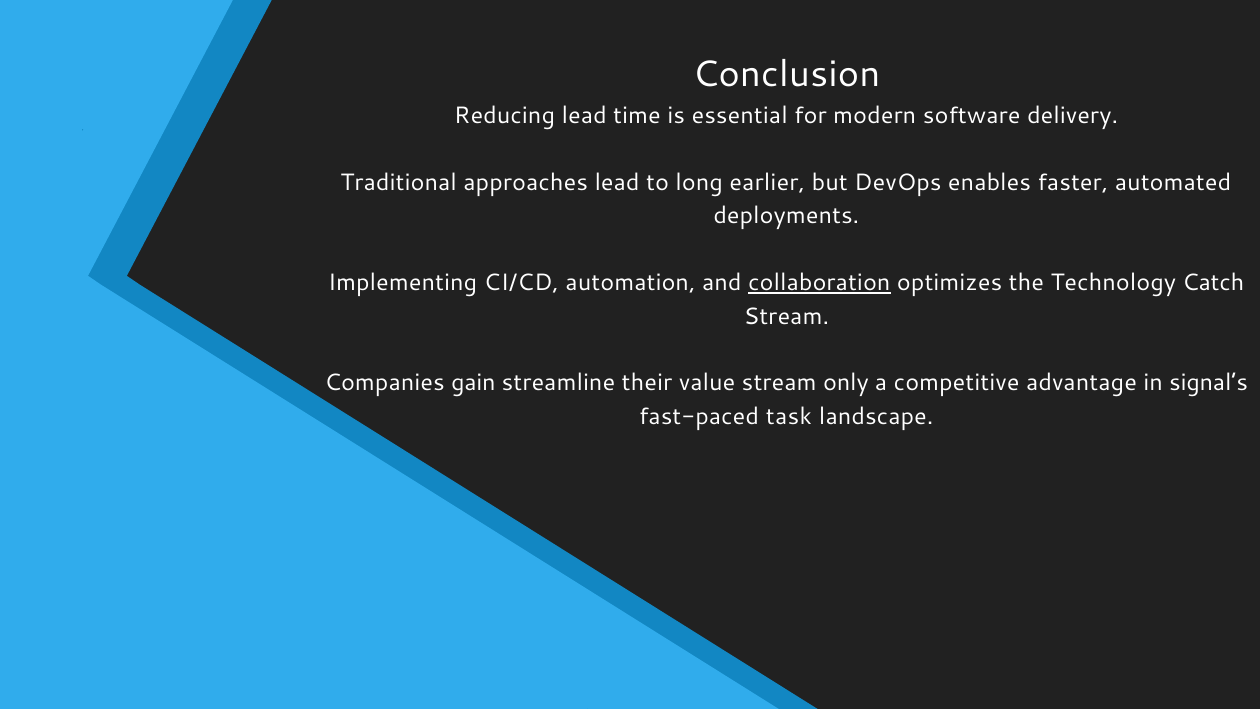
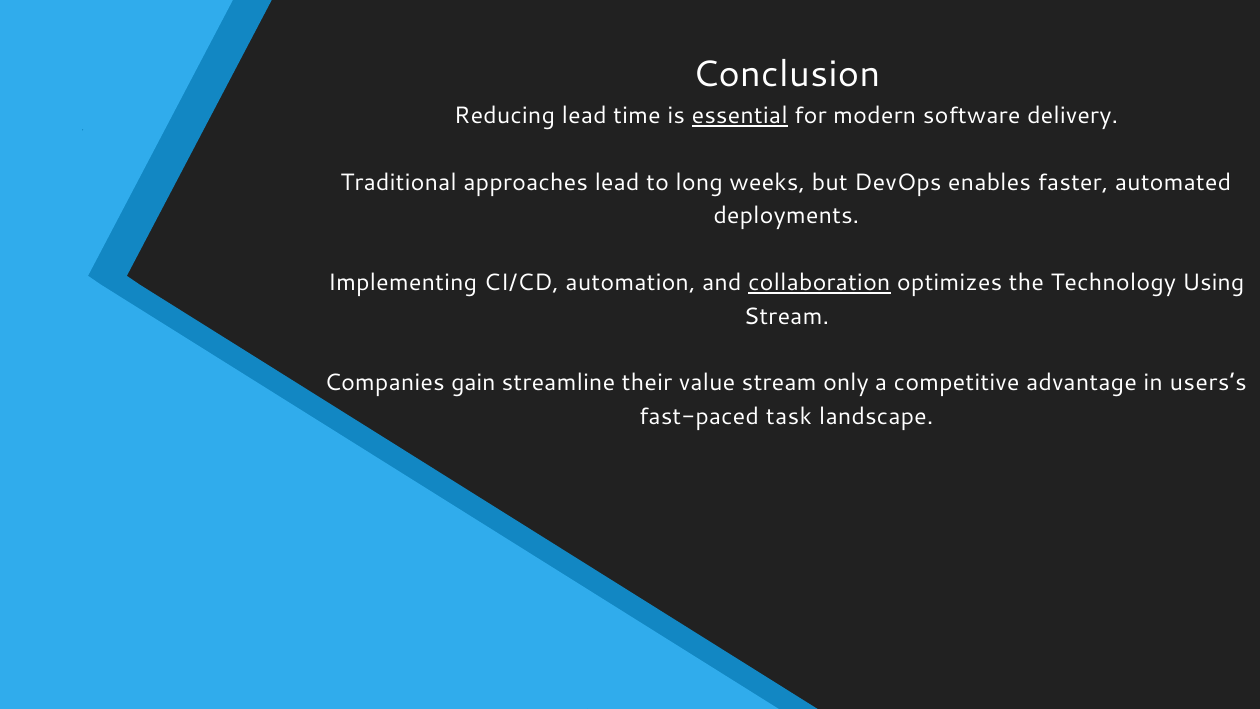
essential underline: none -> present
earlier: earlier -> weeks
Catch: Catch -> Using
signal’s: signal’s -> users’s
